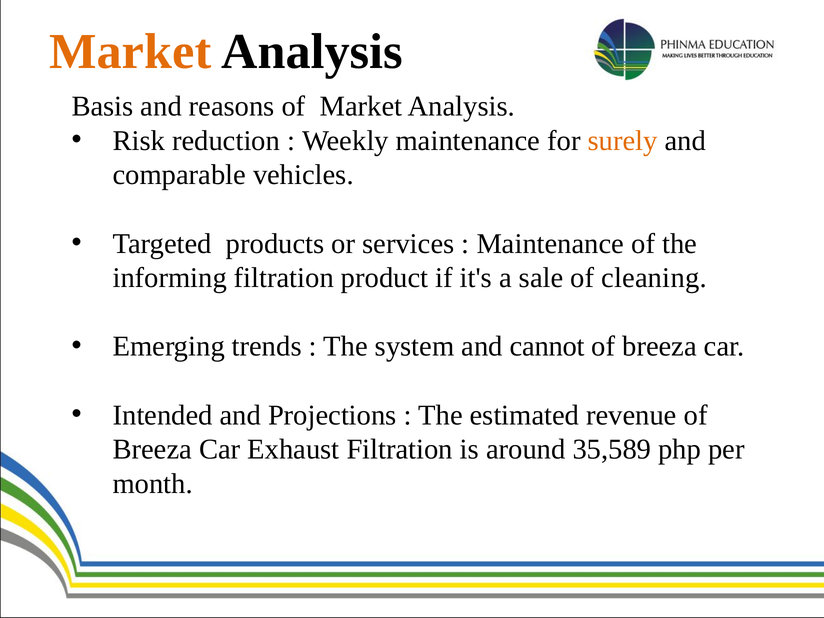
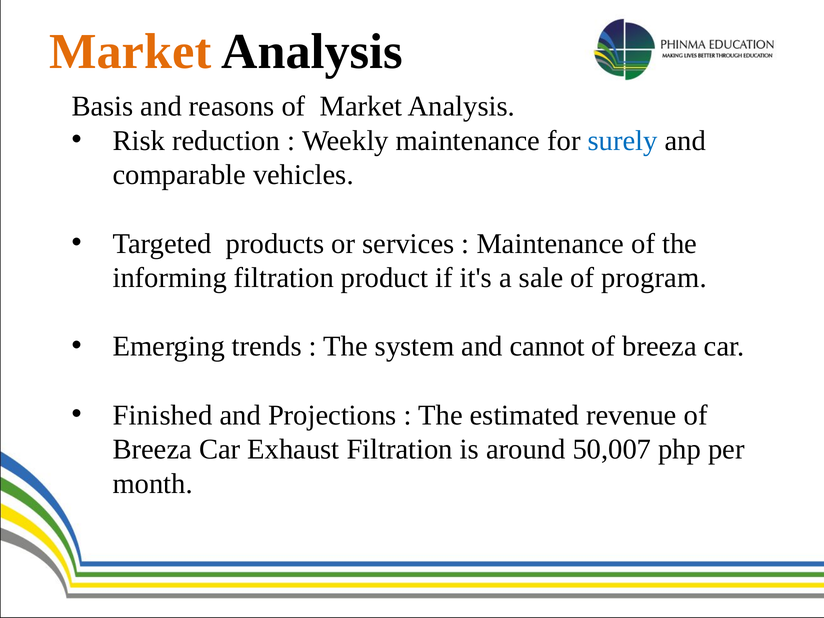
surely colour: orange -> blue
cleaning: cleaning -> program
Intended: Intended -> Finished
35,589: 35,589 -> 50,007
